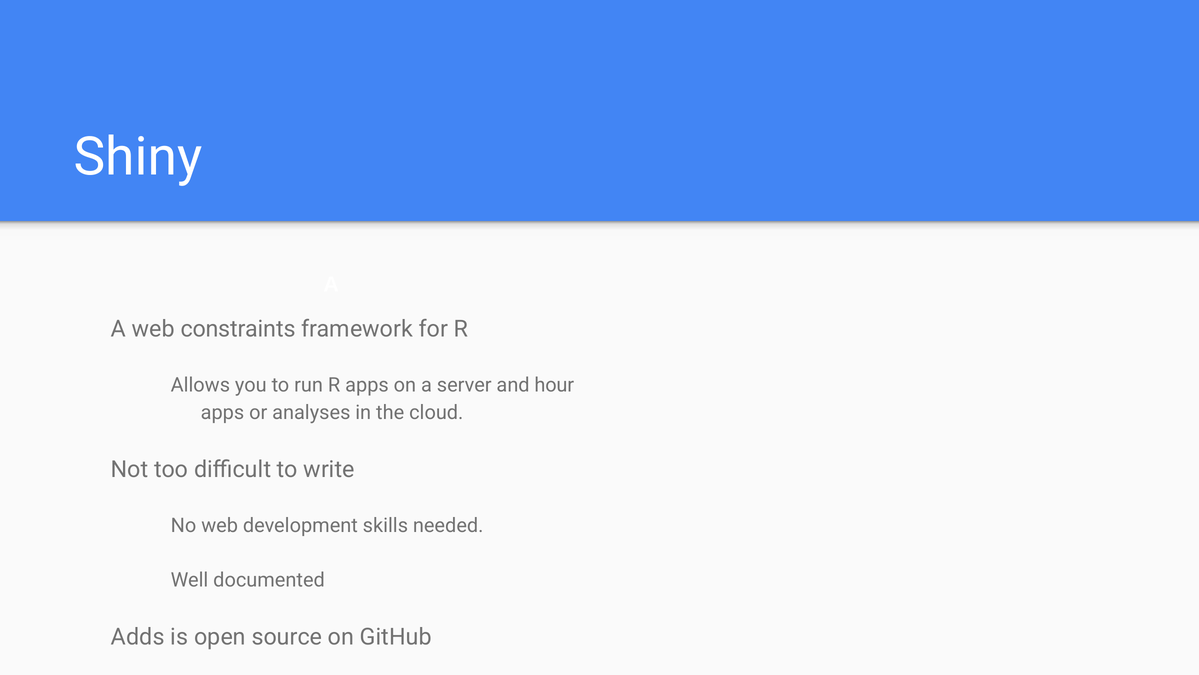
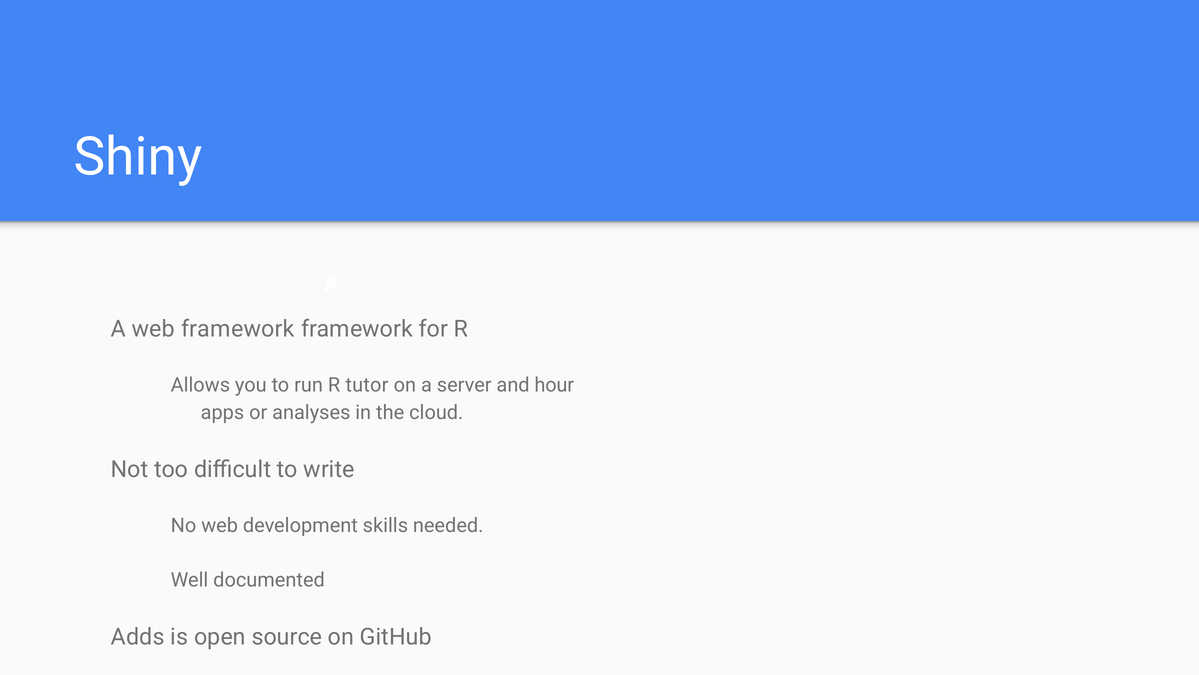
web constraints: constraints -> framework
R apps: apps -> tutor
